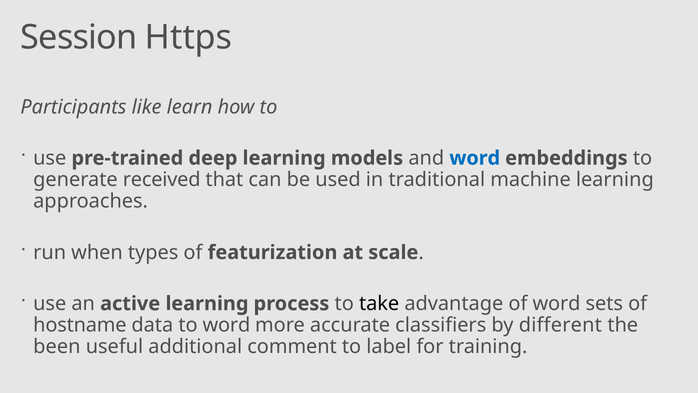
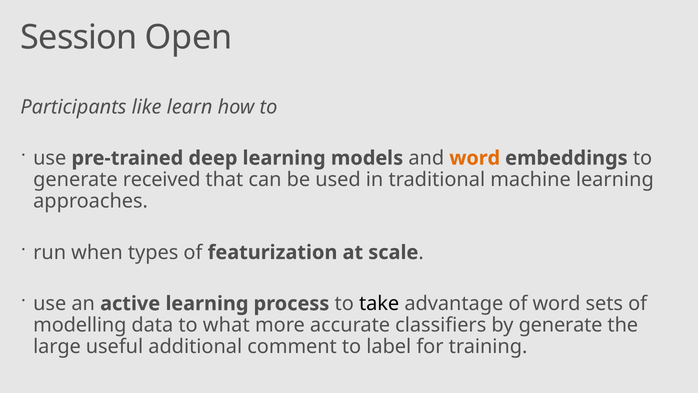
Https: Https -> Open
word at (475, 158) colour: blue -> orange
hostname: hostname -> modelling
to word: word -> what
by different: different -> generate
been: been -> large
